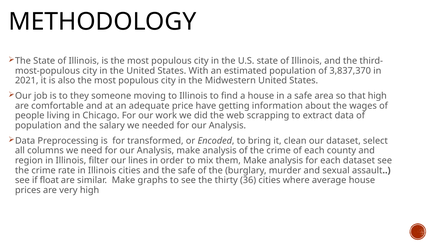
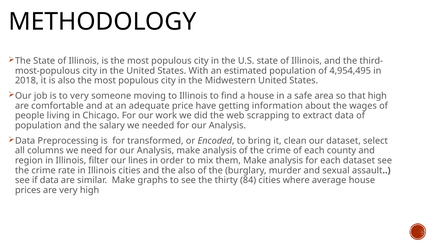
3,837,370: 3,837,370 -> 4,954,495
2021: 2021 -> 2018
to they: they -> very
the safe: safe -> also
if float: float -> data
36: 36 -> 84
